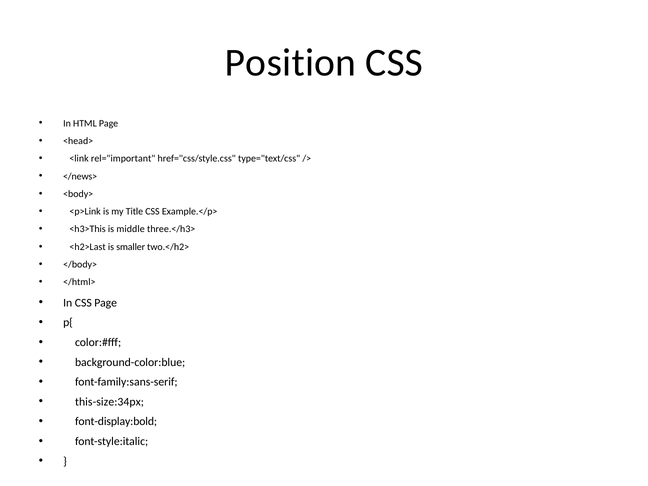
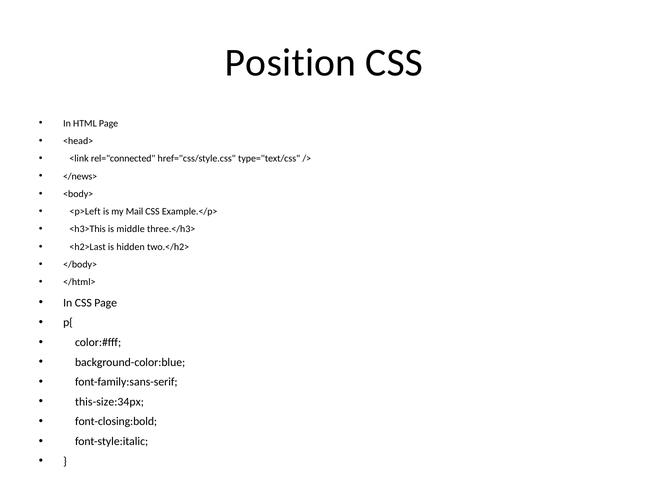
rel="important: rel="important -> rel="connected
<p>Link: <p>Link -> <p>Left
Title: Title -> Mail
smaller: smaller -> hidden
font-display:bold: font-display:bold -> font-closing:bold
